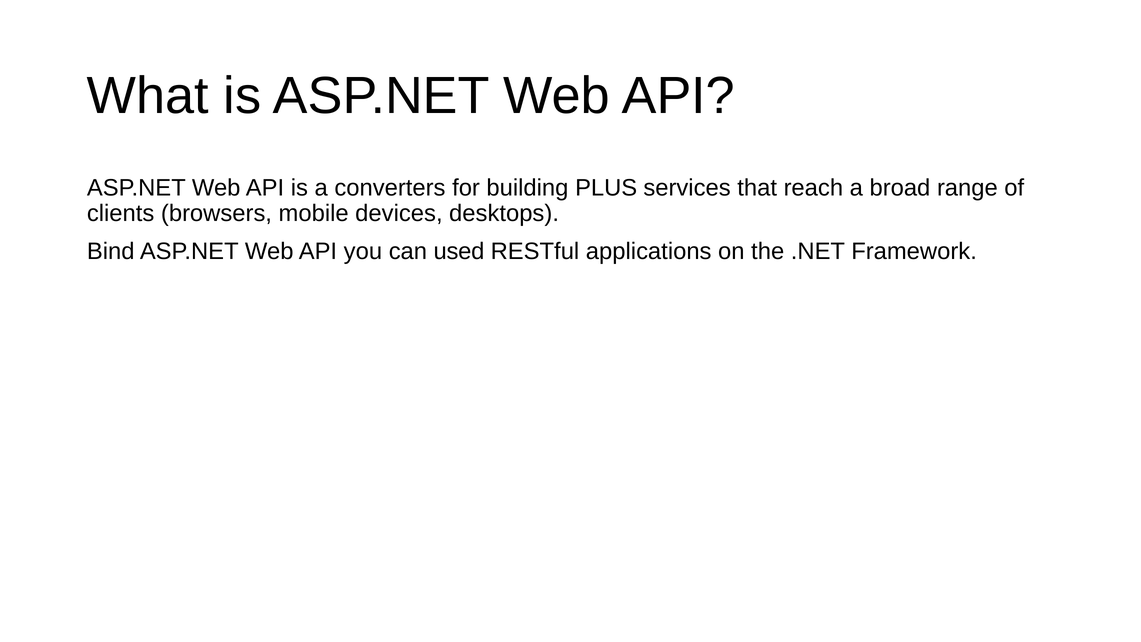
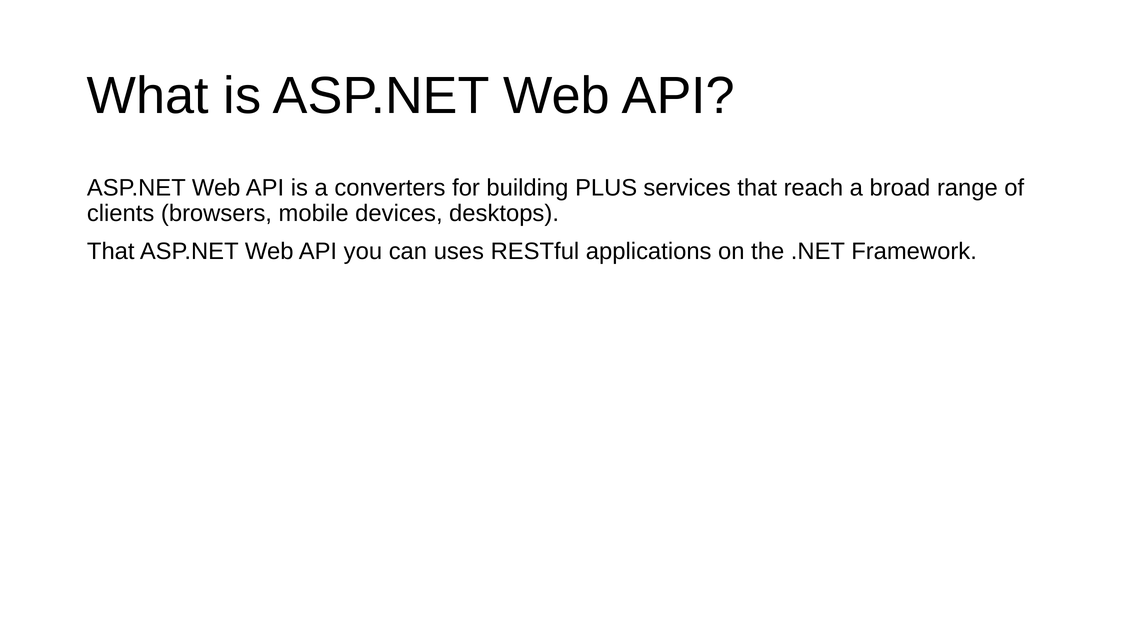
Bind at (111, 251): Bind -> That
used: used -> uses
